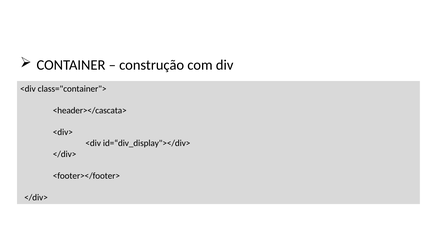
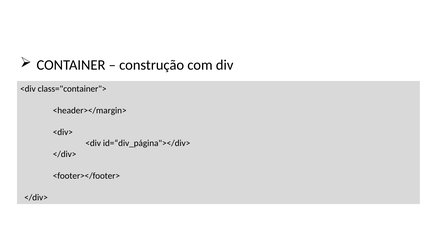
<header></cascata>: <header></cascata> -> <header></margin>
id=“div_display"></div>: id=“div_display"></div> -> id=“div_página"></div>
